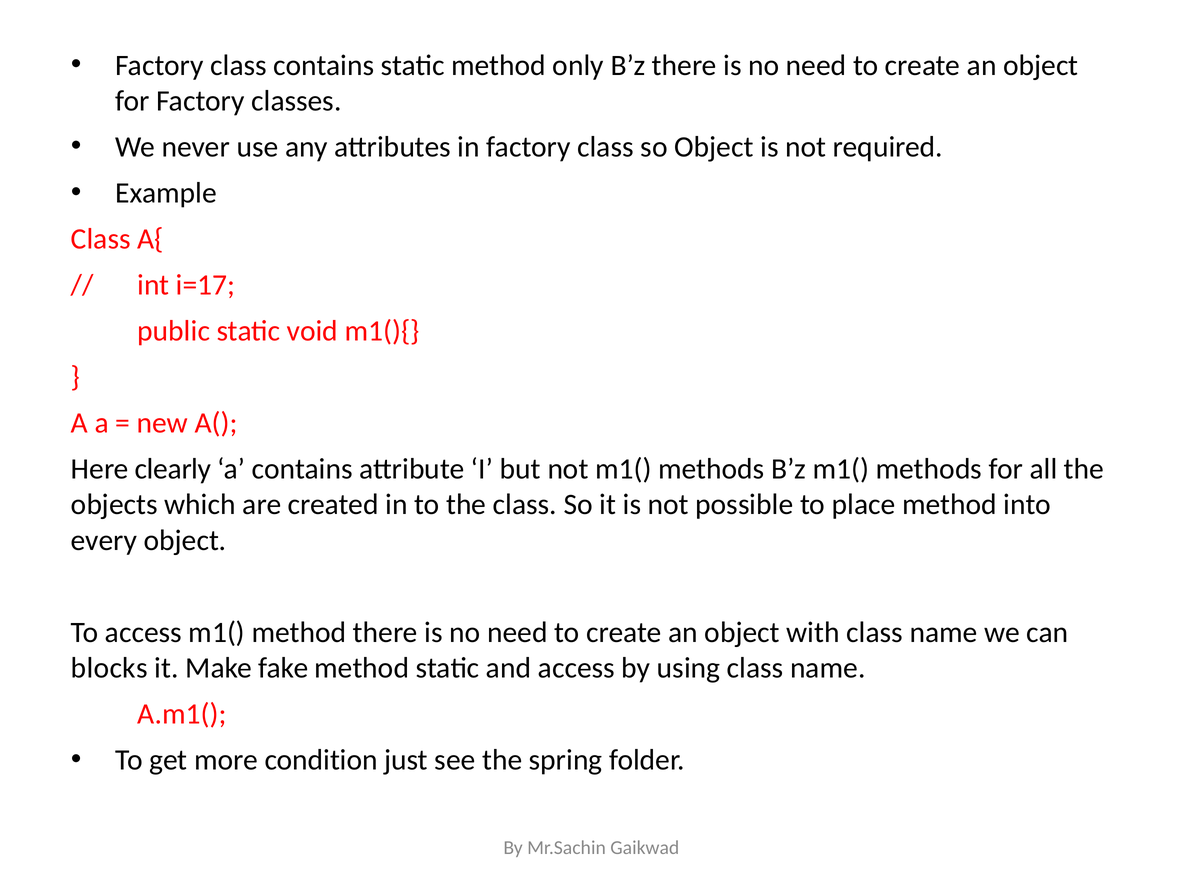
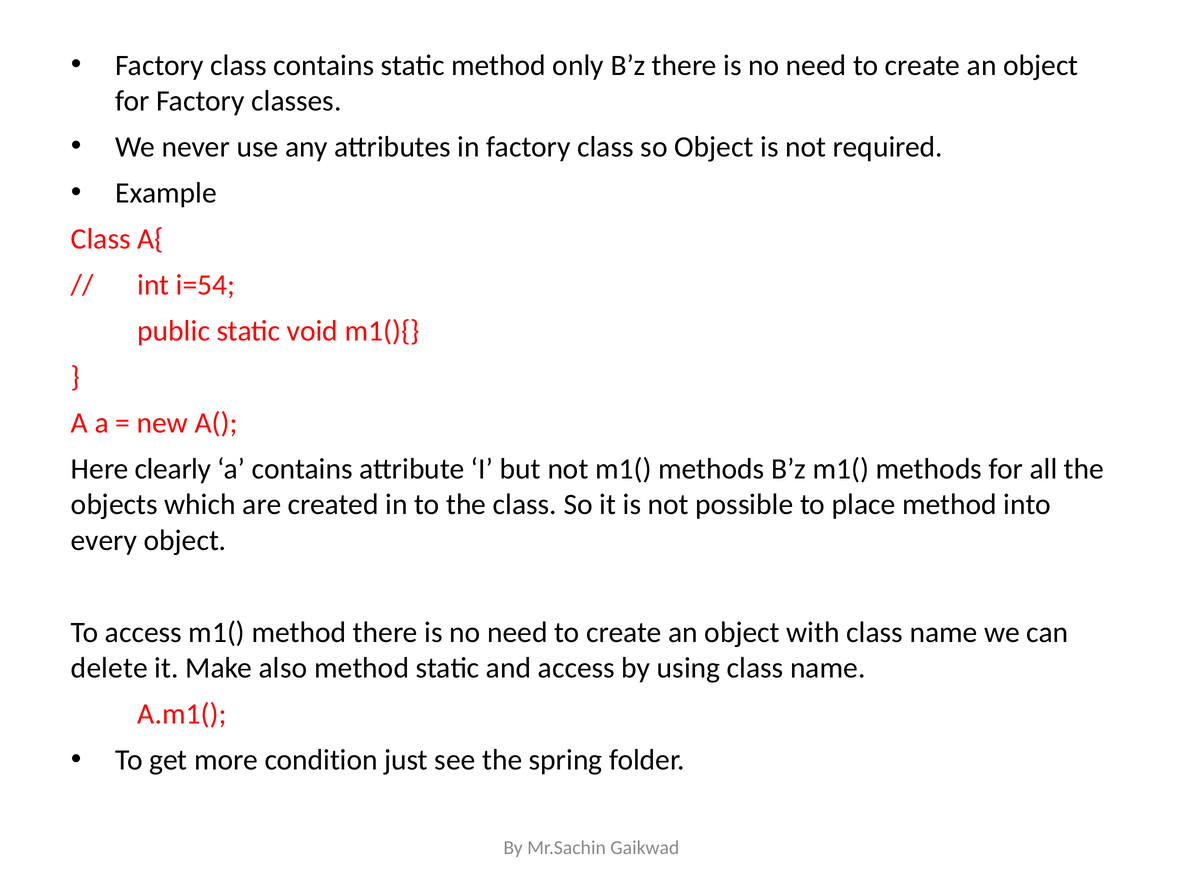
i=17: i=17 -> i=54
blocks: blocks -> delete
fake: fake -> also
